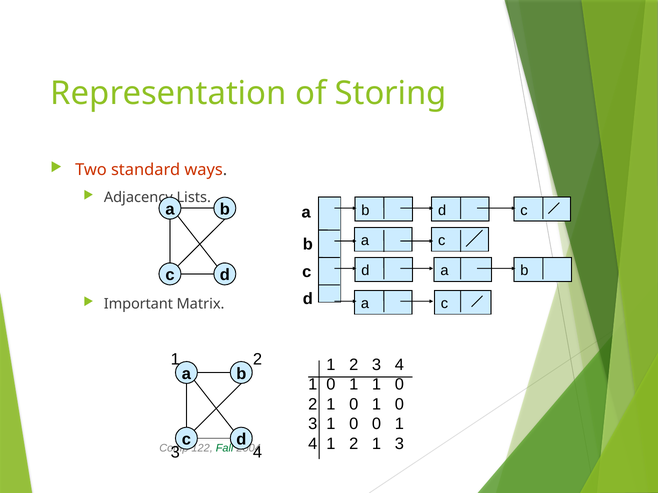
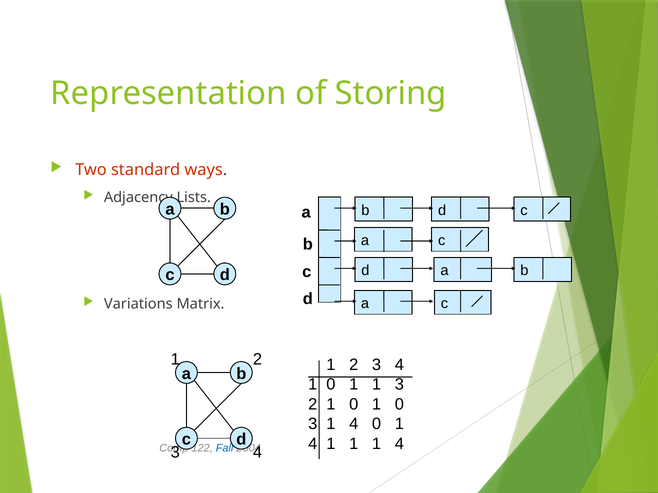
Important: Important -> Variations
1 1 0: 0 -> 3
3 1 0: 0 -> 4
2 at (354, 444): 2 -> 1
3 at (399, 444): 3 -> 4
Fall colour: green -> blue
